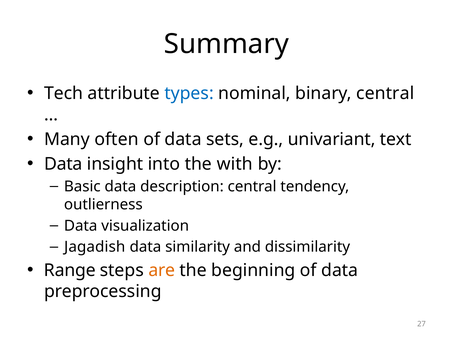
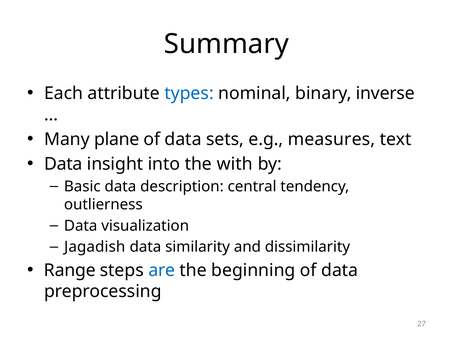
Tech: Tech -> Each
binary central: central -> inverse
often: often -> plane
univariant: univariant -> measures
are colour: orange -> blue
